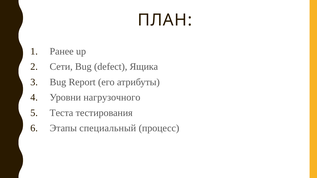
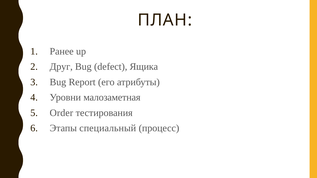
Сети: Сети -> Друг
нагрузочного: нагрузочного -> малозаметная
Теста: Теста -> Order
